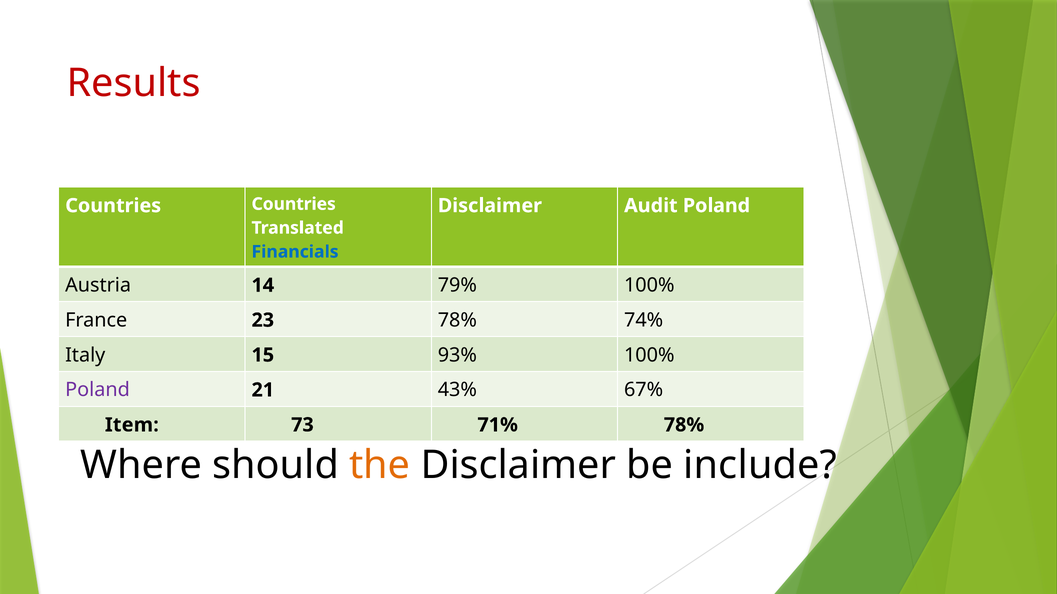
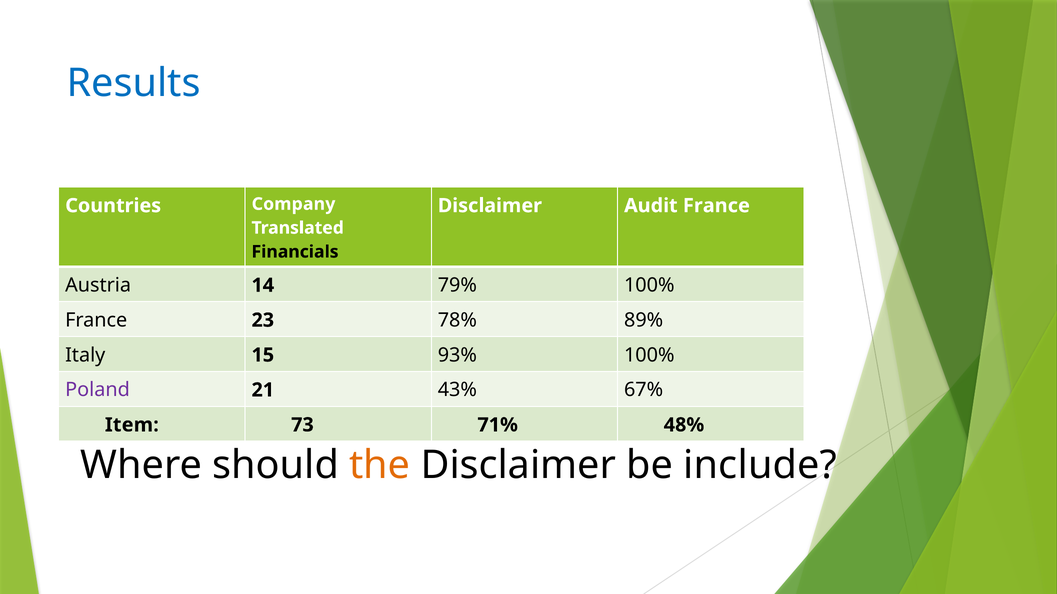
Results colour: red -> blue
Countries Countries: Countries -> Company
Audit Poland: Poland -> France
Financials colour: blue -> black
74%: 74% -> 89%
71% 78%: 78% -> 48%
